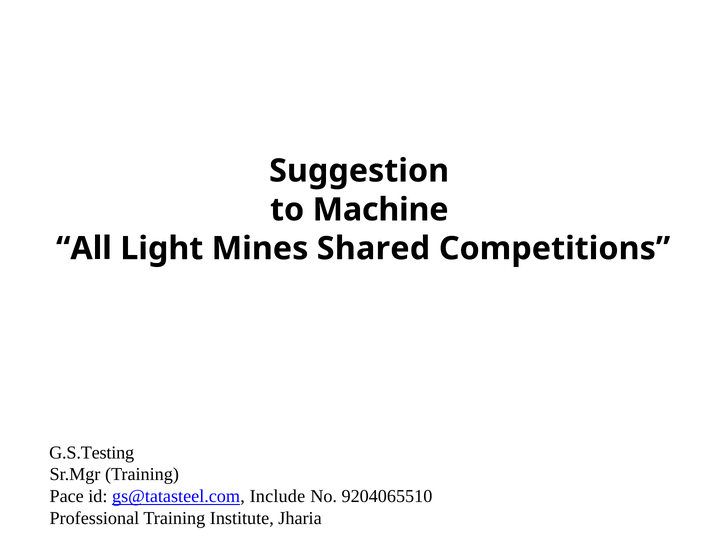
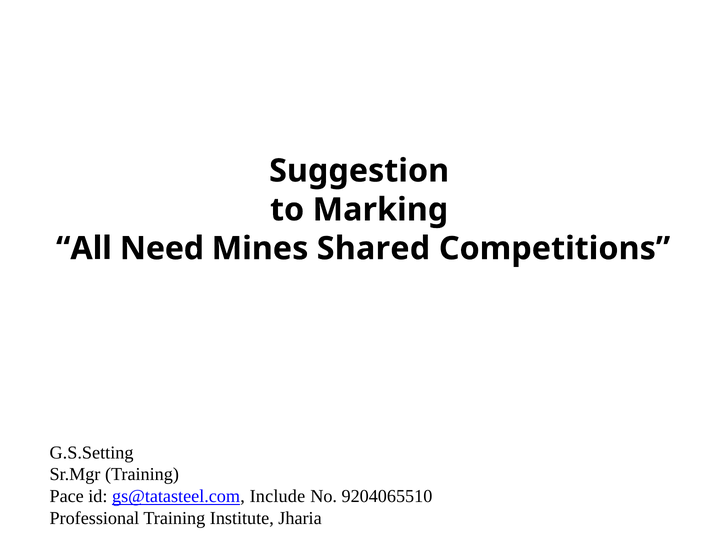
Machine: Machine -> Marking
Light: Light -> Need
G.S.Testing: G.S.Testing -> G.S.Setting
